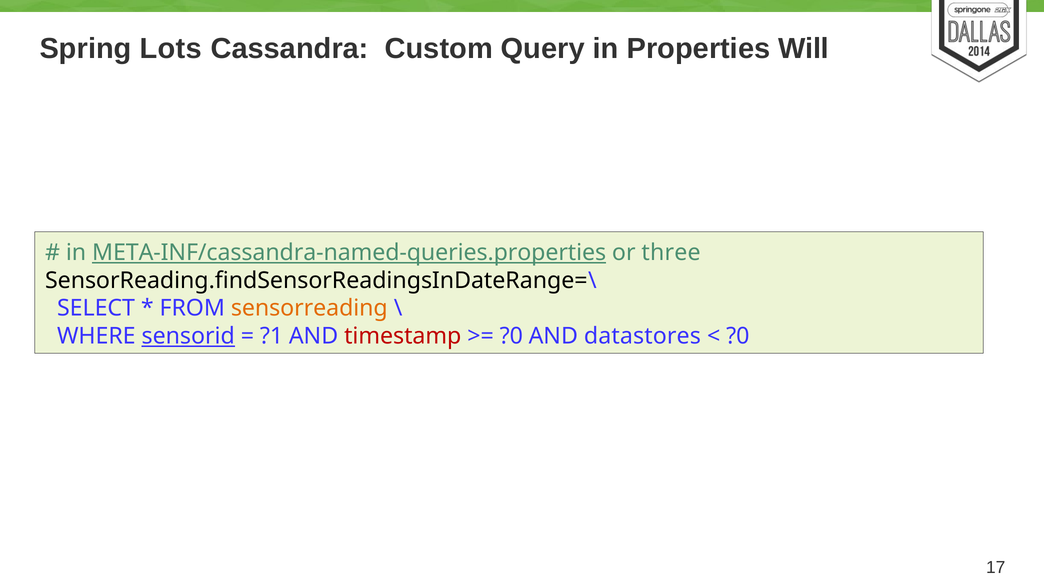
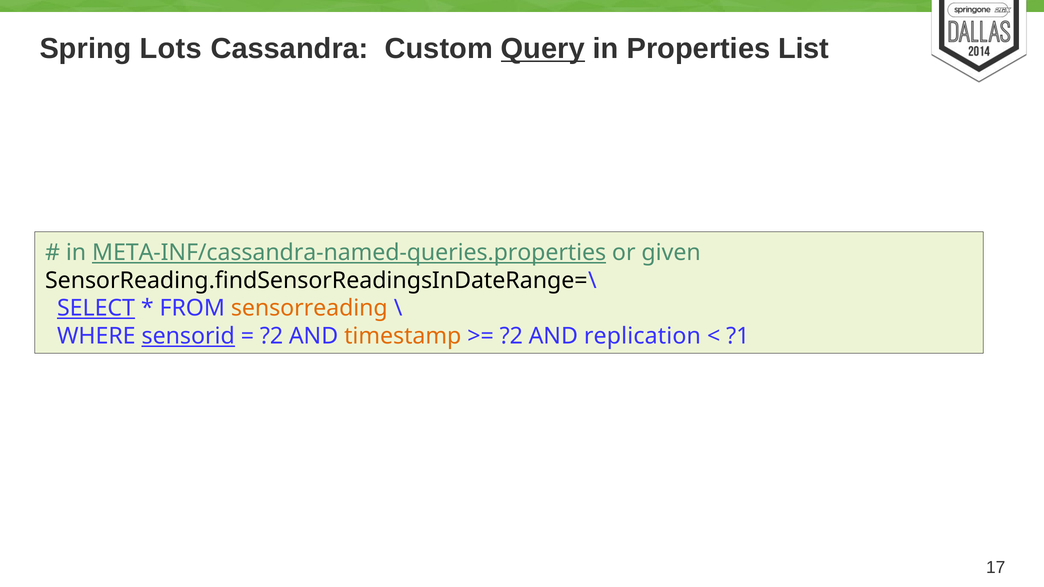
Query underline: none -> present
Will: Will -> List
three: three -> given
SELECT underline: none -> present
?1 at (272, 336): ?1 -> ?2
timestamp colour: red -> orange
?0 at (511, 336): ?0 -> ?2
datastores: datastores -> replication
?0 at (738, 336): ?0 -> ?1
